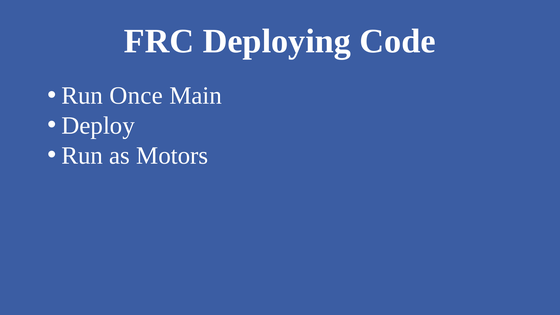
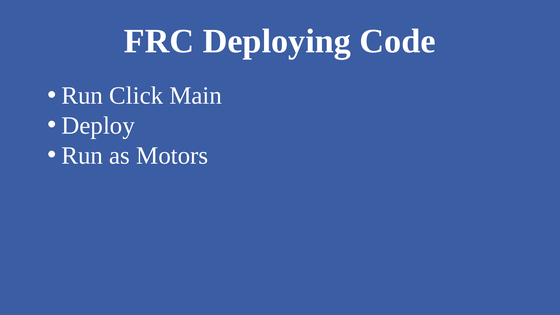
Once: Once -> Click
